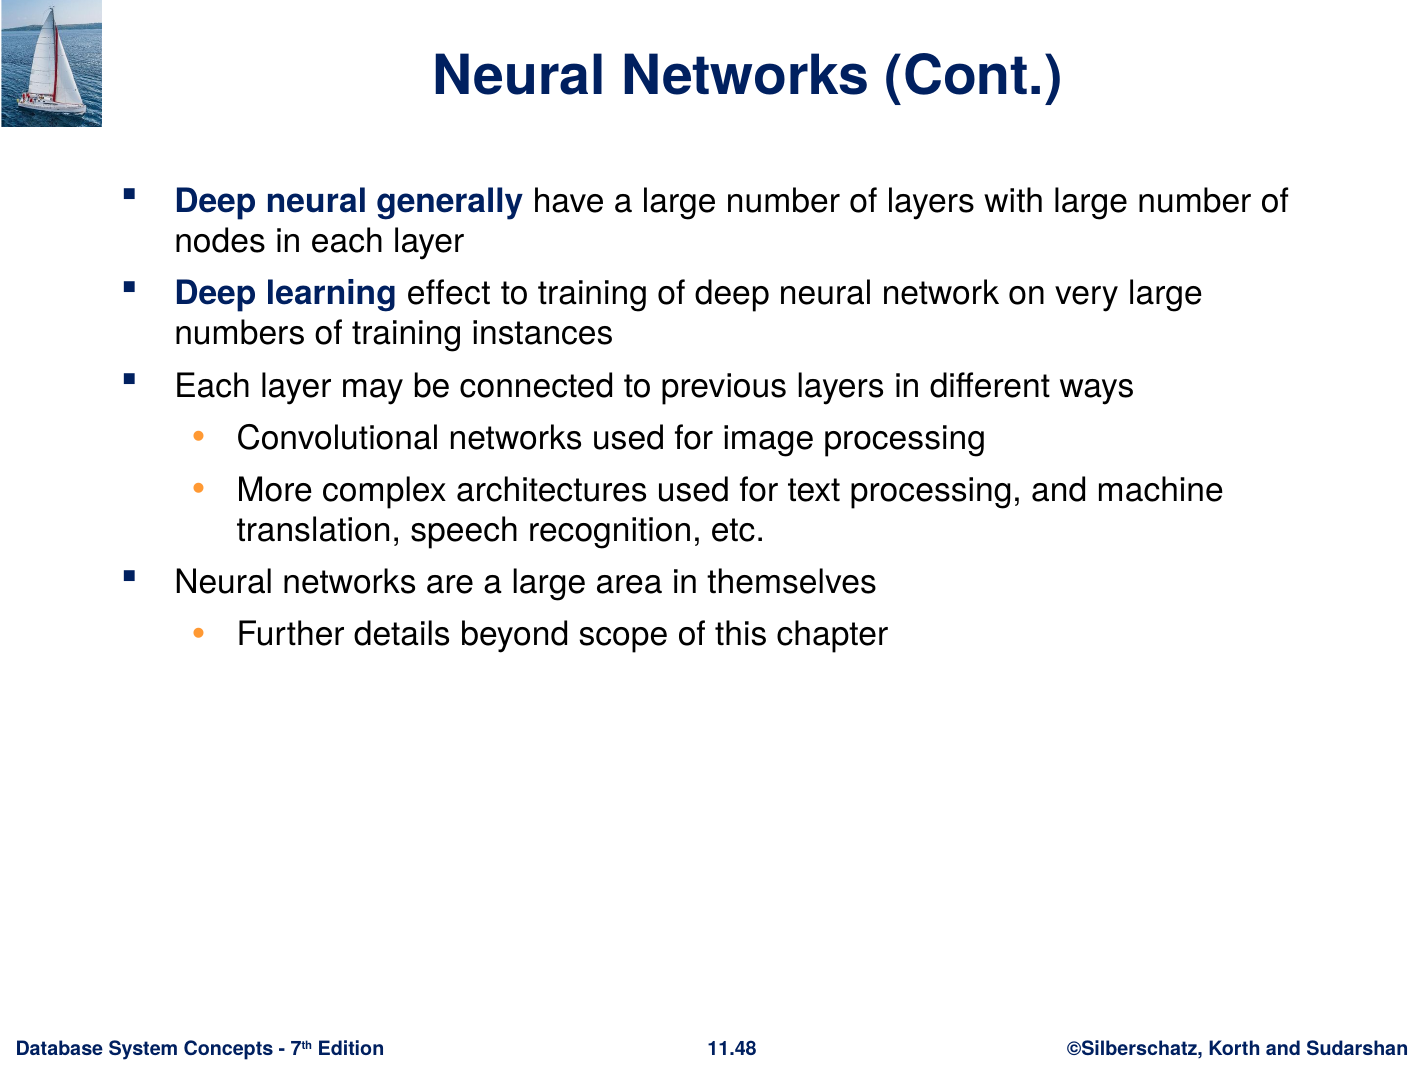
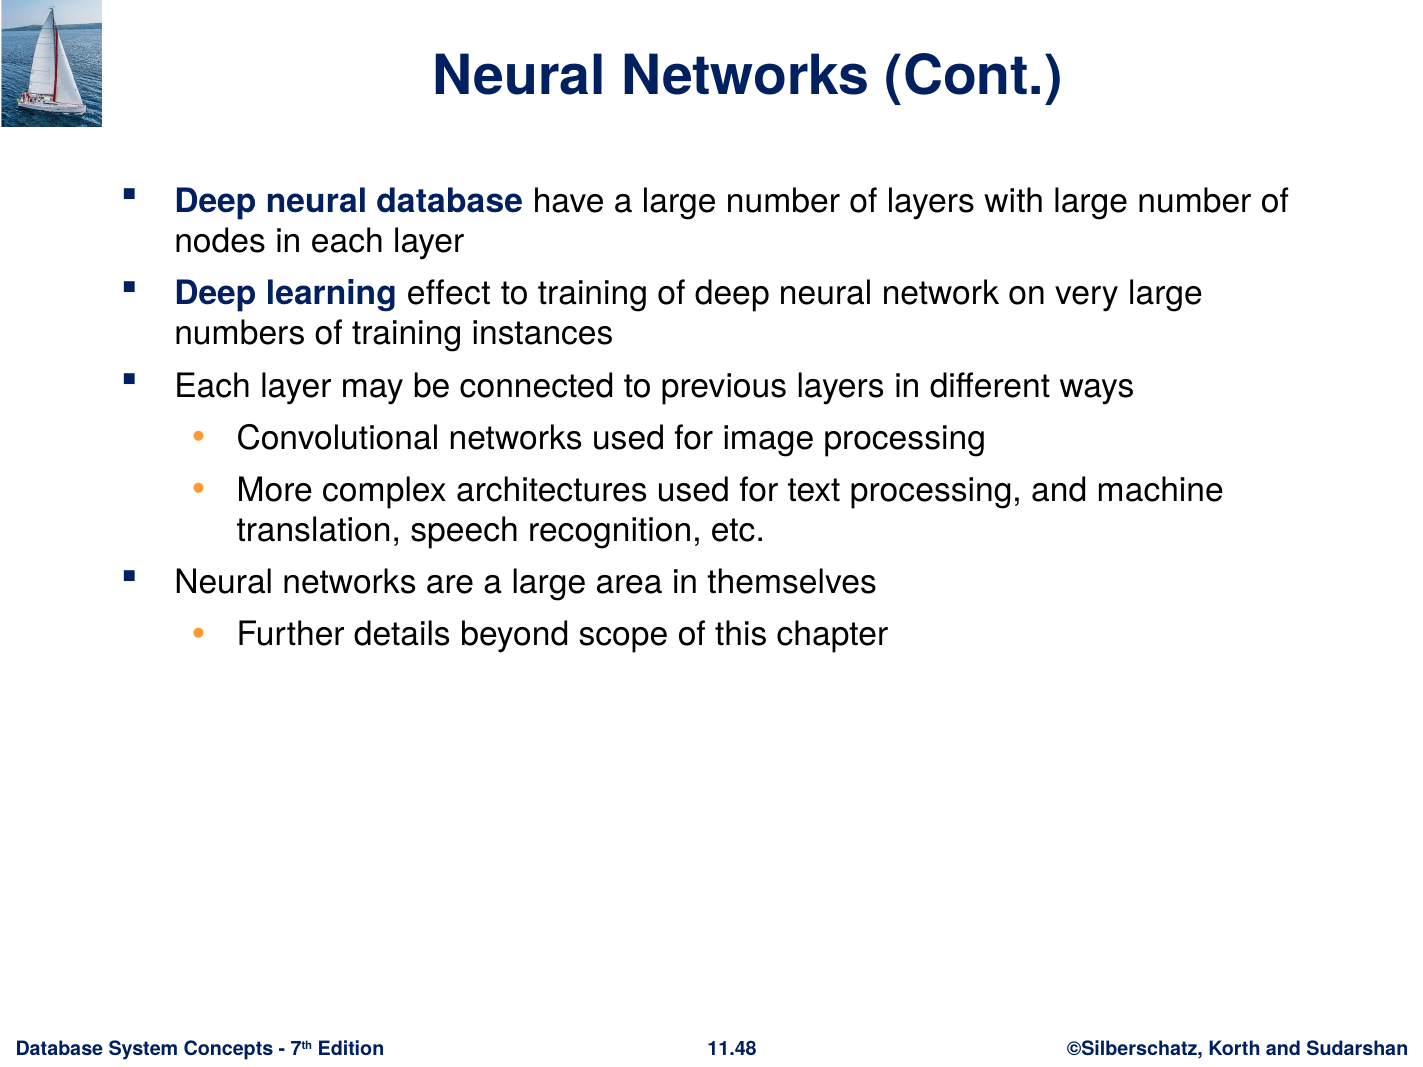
neural generally: generally -> database
